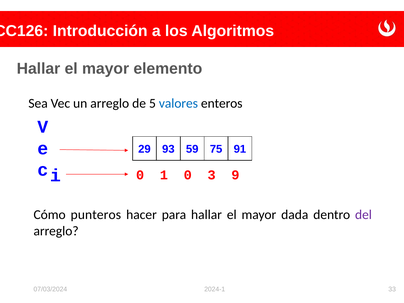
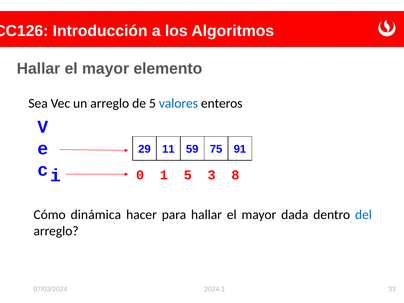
93: 93 -> 11
1 0: 0 -> 5
9: 9 -> 8
punteros: punteros -> dinámica
del colour: purple -> blue
